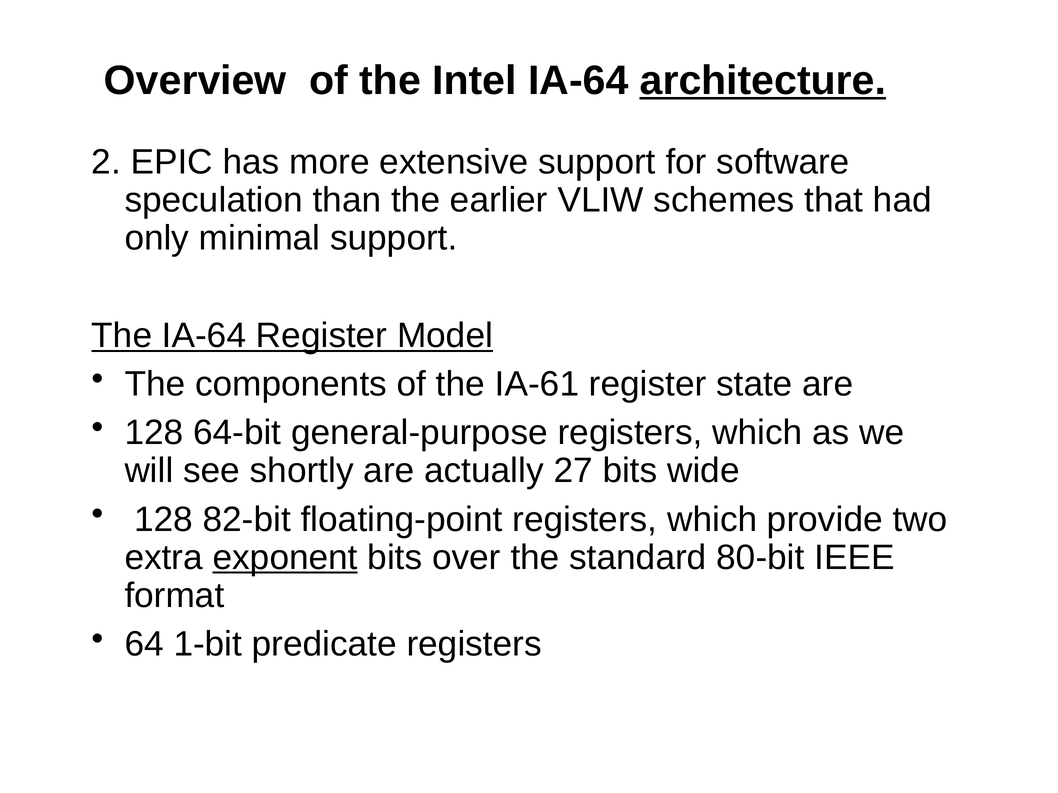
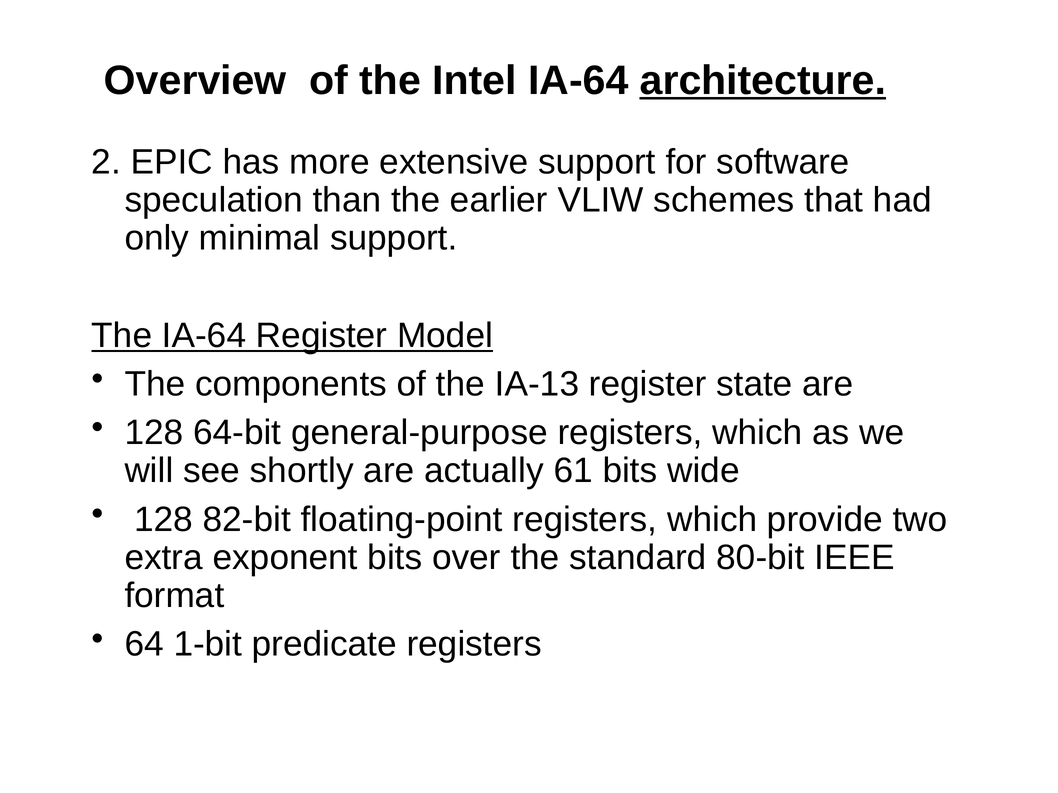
IA-61: IA-61 -> IA-13
27: 27 -> 61
exponent underline: present -> none
